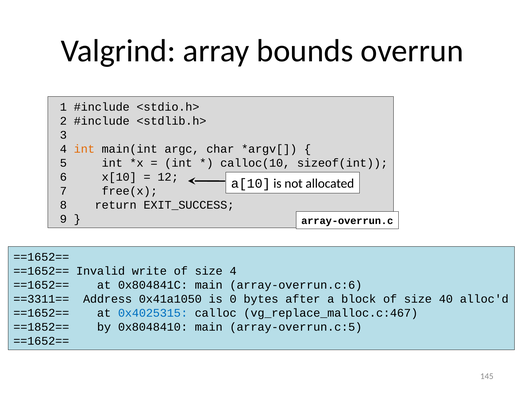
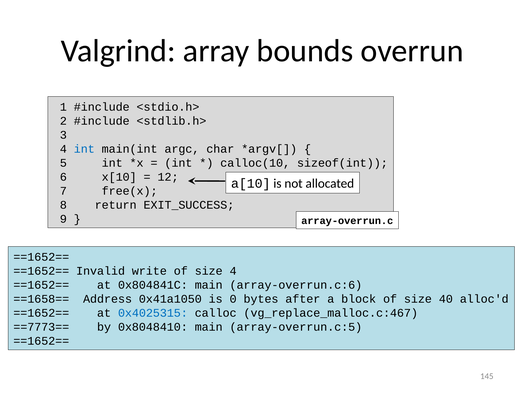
int at (84, 149) colour: orange -> blue
==3311==: ==3311== -> ==1658==
==1852==: ==1852== -> ==7773==
